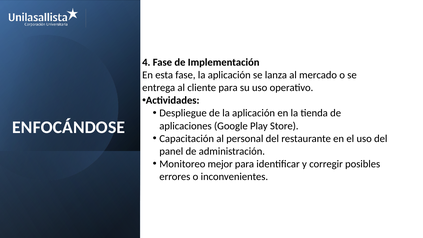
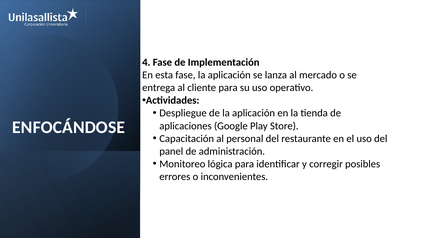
mejor: mejor -> lógica
